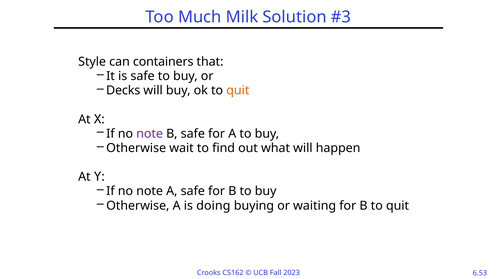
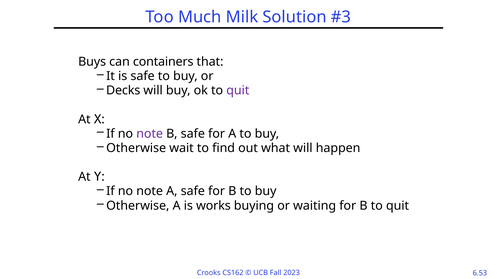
Style: Style -> Buys
quit at (238, 91) colour: orange -> purple
doing: doing -> works
